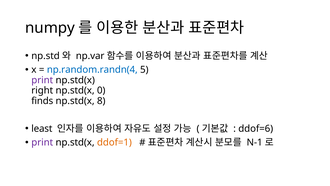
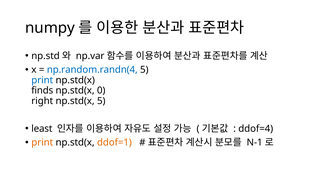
print at (42, 80) colour: purple -> blue
right: right -> finds
finds: finds -> right
np.std(x 8: 8 -> 5
ddof=6: ddof=6 -> ddof=4
print at (42, 142) colour: purple -> orange
